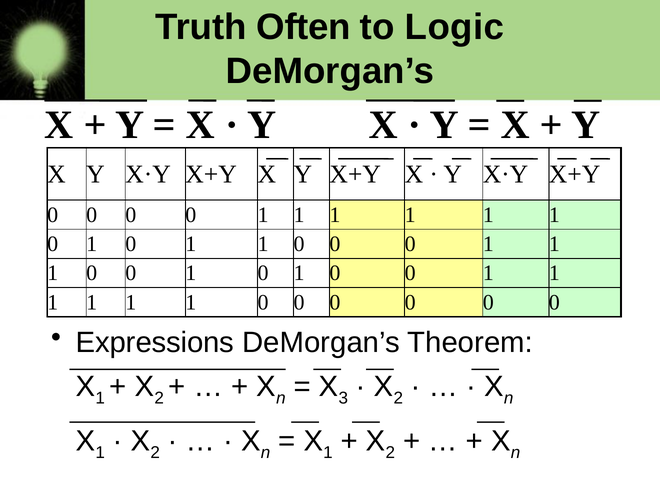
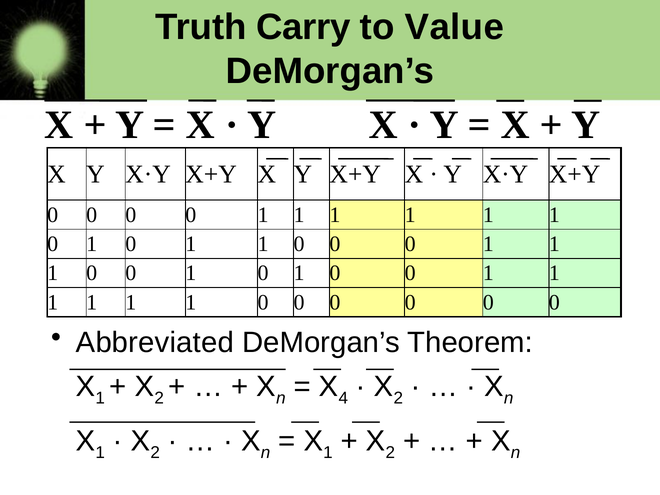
Often: Often -> Carry
Logic: Logic -> Value
Expressions: Expressions -> Abbreviated
3: 3 -> 4
